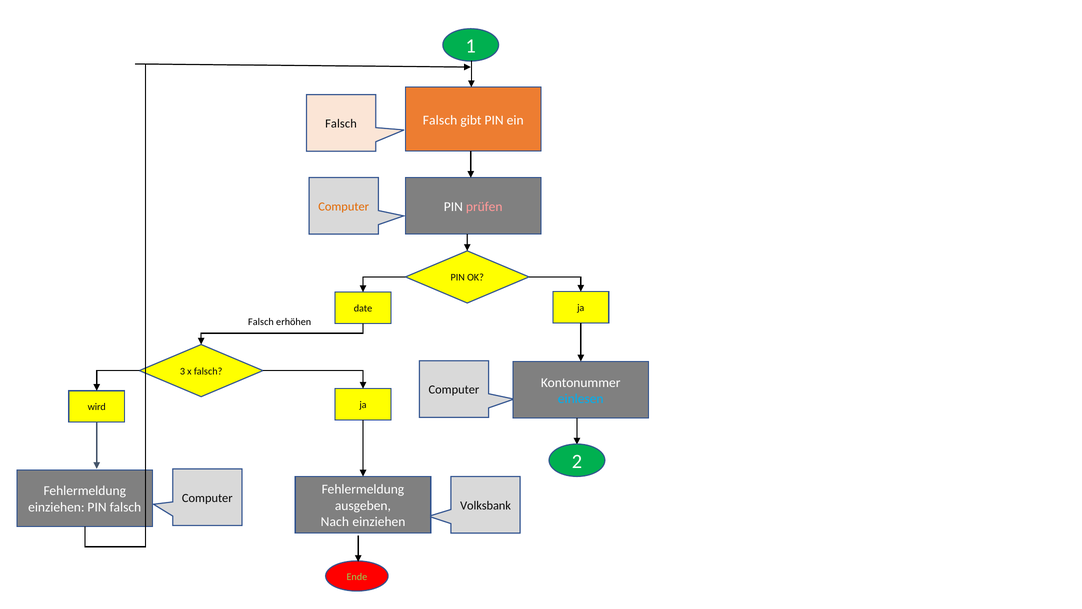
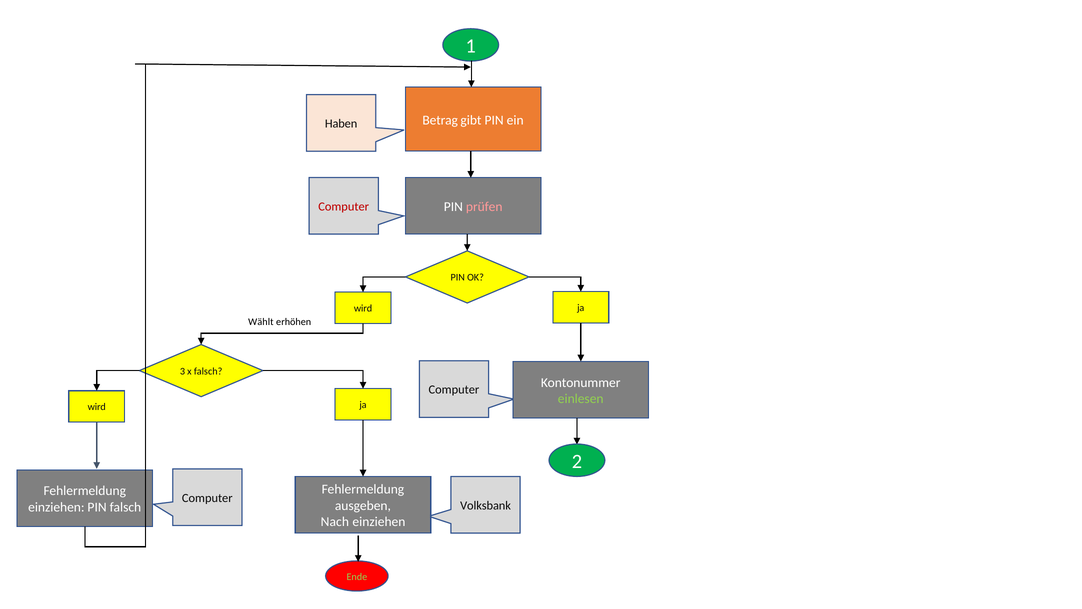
Falsch at (440, 120): Falsch -> Betrag
Falsch at (341, 124): Falsch -> Haben
Computer at (344, 207) colour: orange -> red
date at (363, 308): date -> wird
Falsch at (261, 322): Falsch -> Wählt
einlesen colour: light blue -> light green
